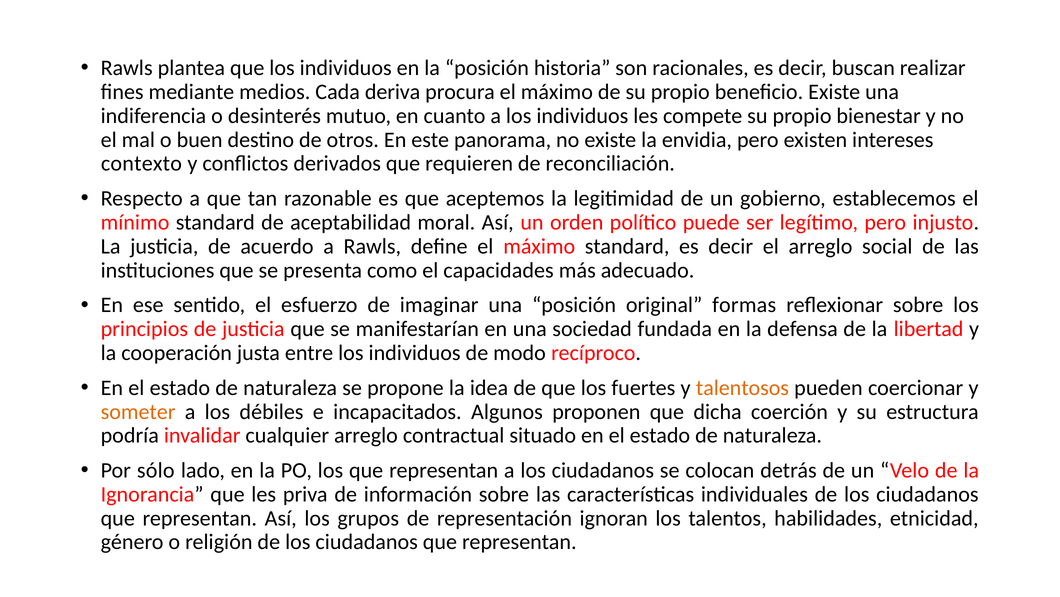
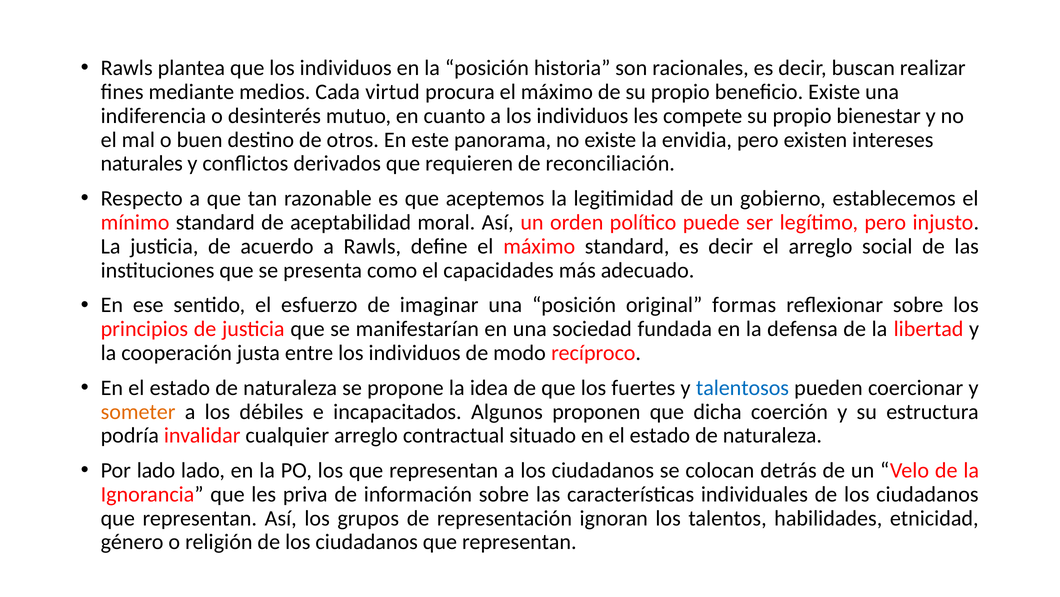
deriva: deriva -> virtud
contexto: contexto -> naturales
talentosos colour: orange -> blue
Por sólo: sólo -> lado
